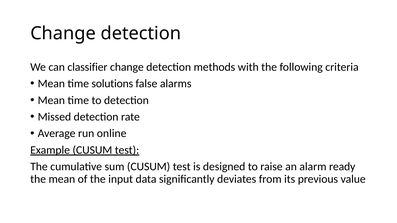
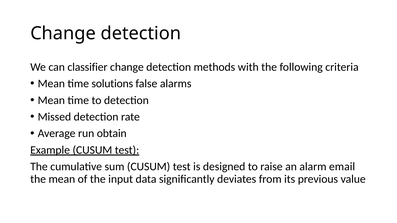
online: online -> obtain
ready: ready -> email
